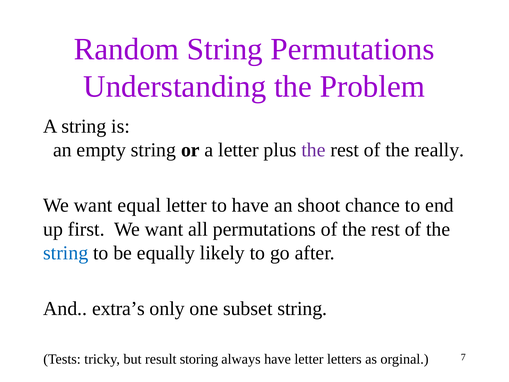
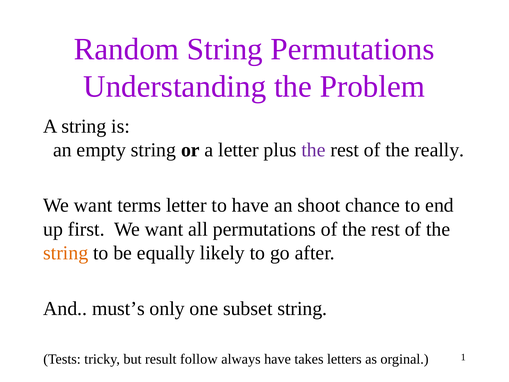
equal: equal -> terms
string at (66, 253) colour: blue -> orange
extra’s: extra’s -> must’s
storing: storing -> follow
have letter: letter -> takes
7: 7 -> 1
